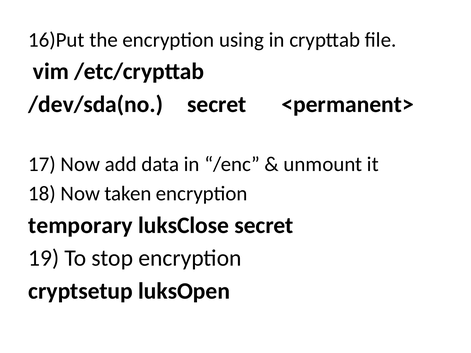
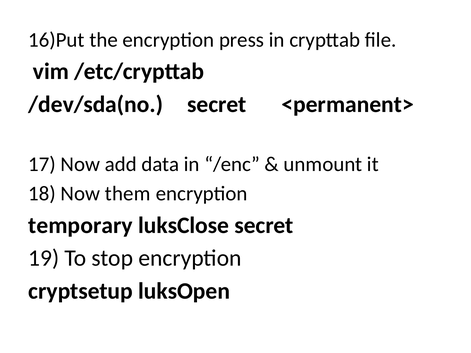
using: using -> press
taken: taken -> them
